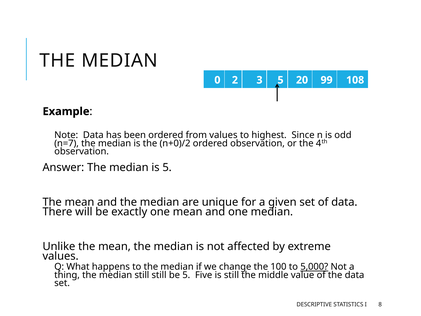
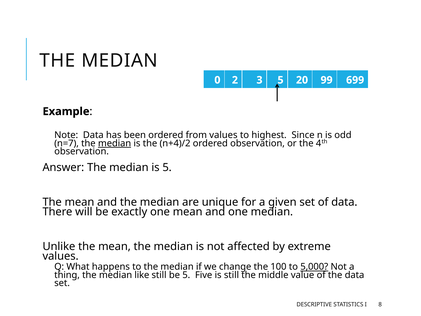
108: 108 -> 699
median at (115, 143) underline: none -> present
n+0)/2: n+0)/2 -> n+4)/2
median still: still -> like
